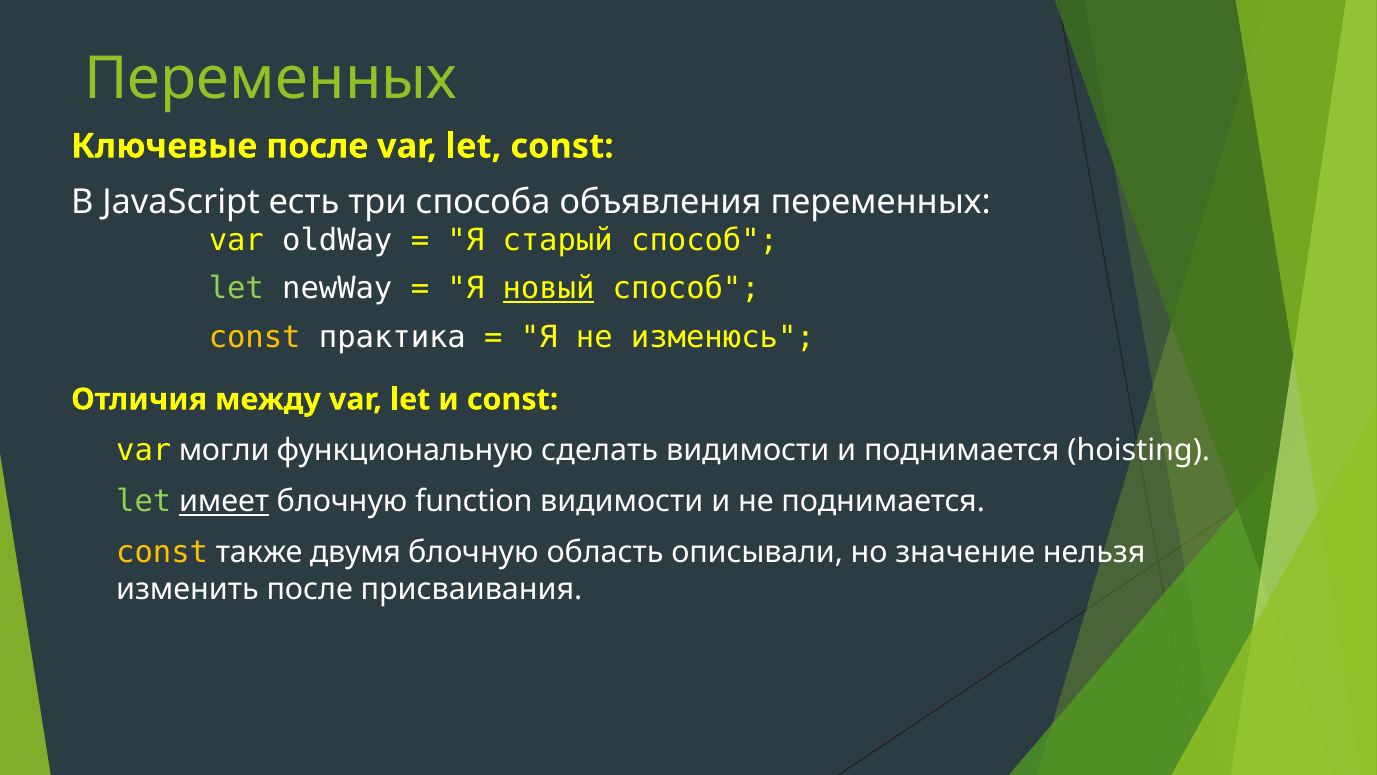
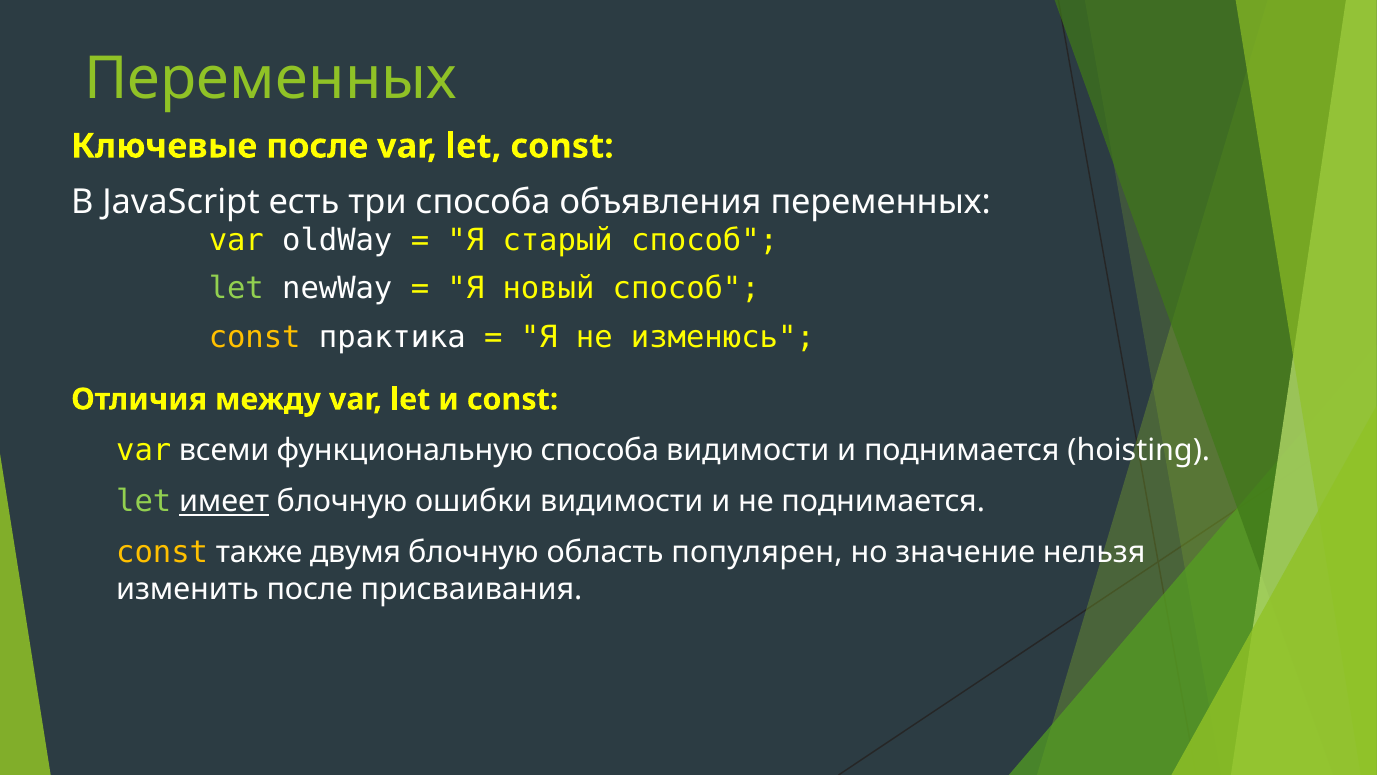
новый underline: present -> none
могли: могли -> всеми
функциональную сделать: сделать -> способа
function: function -> ошибки
описывали: описывали -> популярен
